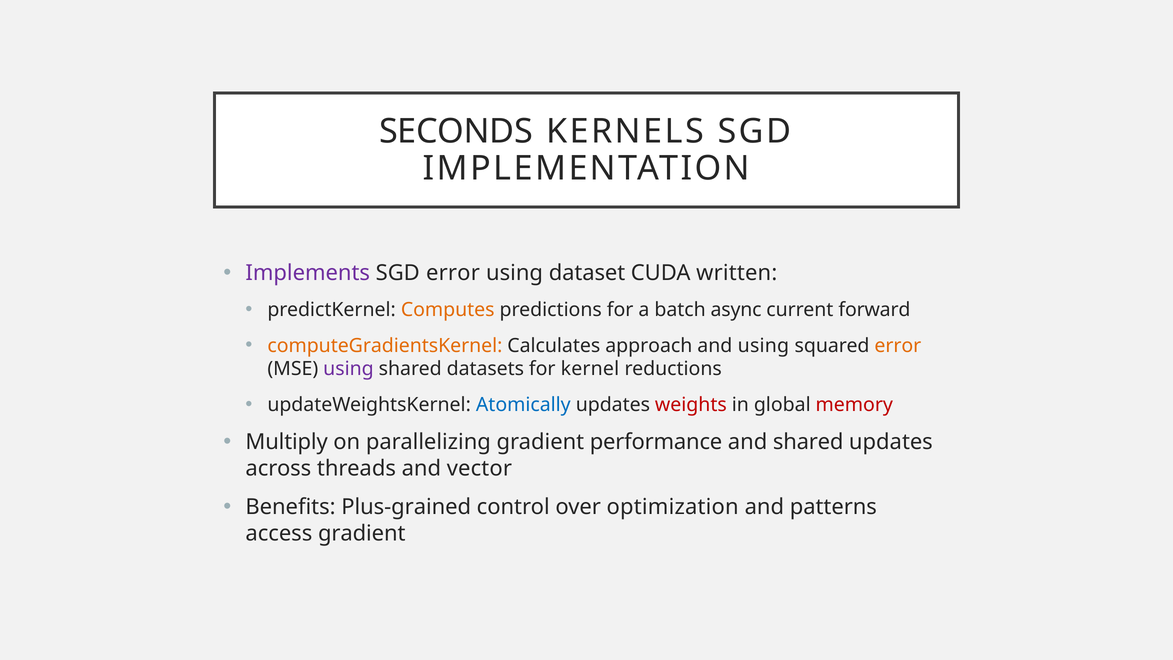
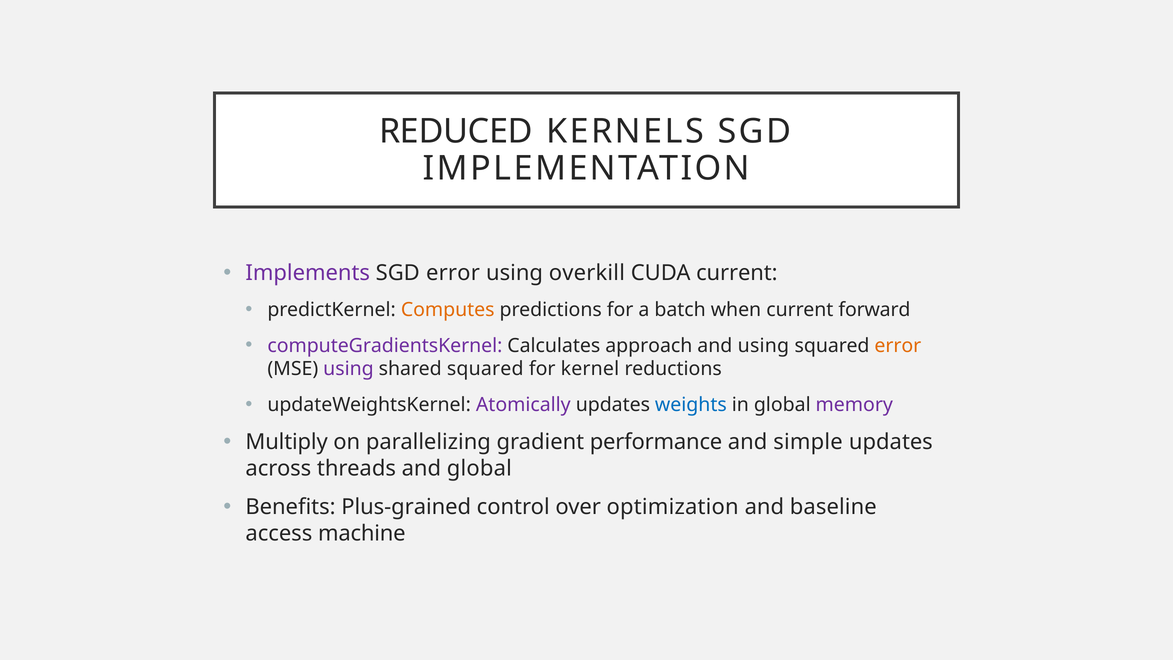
SECONDS: SECONDS -> REDUCED
dataset: dataset -> overkill
CUDA written: written -> current
async: async -> when
computeGradientsKernel colour: orange -> purple
shared datasets: datasets -> squared
Atomically colour: blue -> purple
weights colour: red -> blue
memory colour: red -> purple
and shared: shared -> simple
and vector: vector -> global
patterns: patterns -> baseline
access gradient: gradient -> machine
